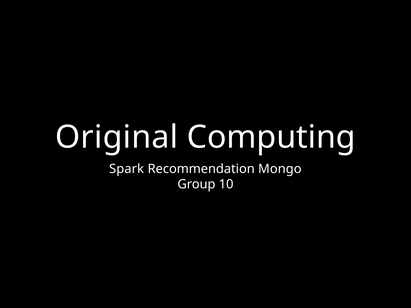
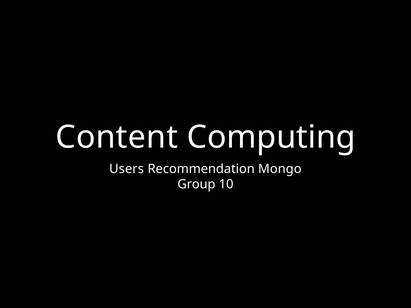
Original: Original -> Content
Spark: Spark -> Users
